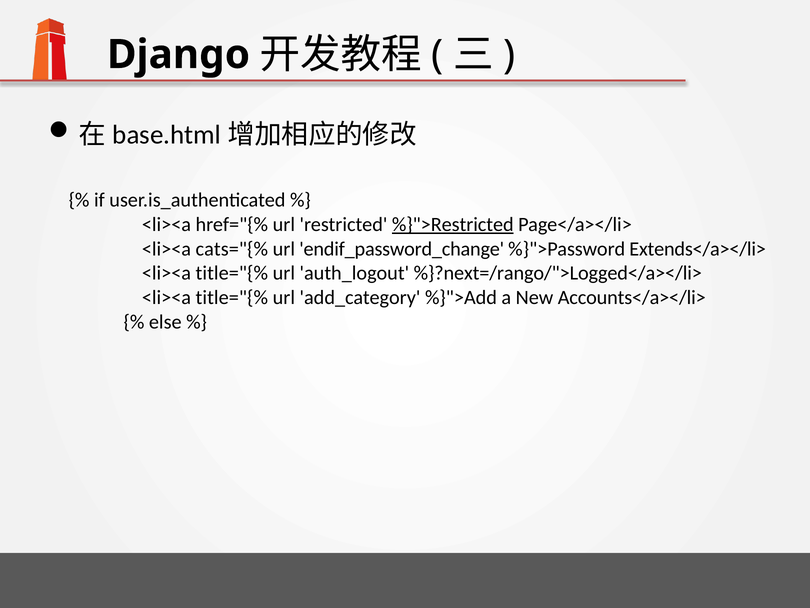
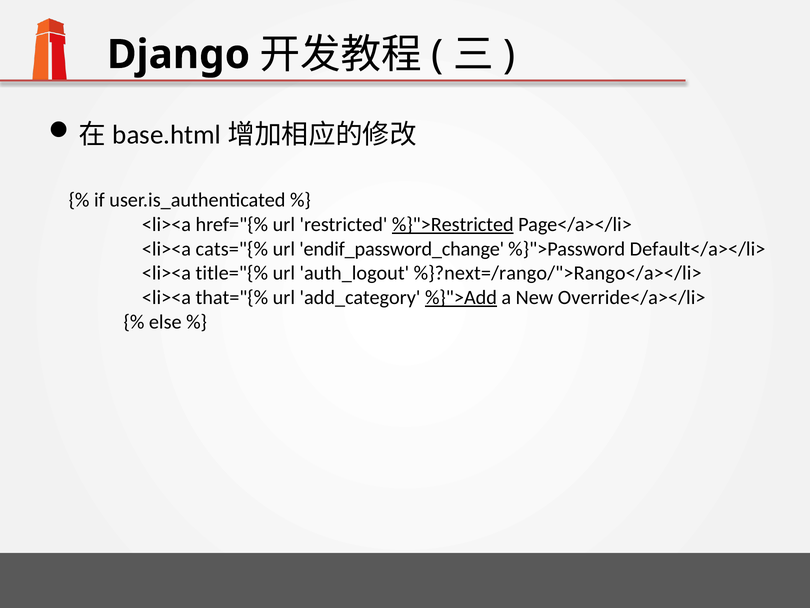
Extends</a></li>: Extends</a></li> -> Default</a></li>
%}?next=/rango/">Logged</a></li>: %}?next=/rango/">Logged</a></li> -> %}?next=/rango/">Rango</a></li>
title="{% at (232, 297): title="{% -> that="{%
%}">Add underline: none -> present
Accounts</a></li>: Accounts</a></li> -> Override</a></li>
